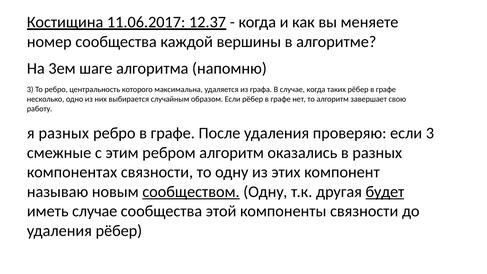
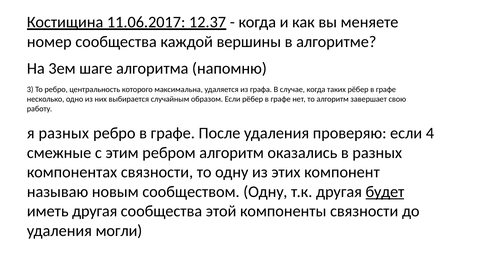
если 3: 3 -> 4
сообществом underline: present -> none
иметь случае: случае -> другая
удаления рёбер: рёбер -> могли
